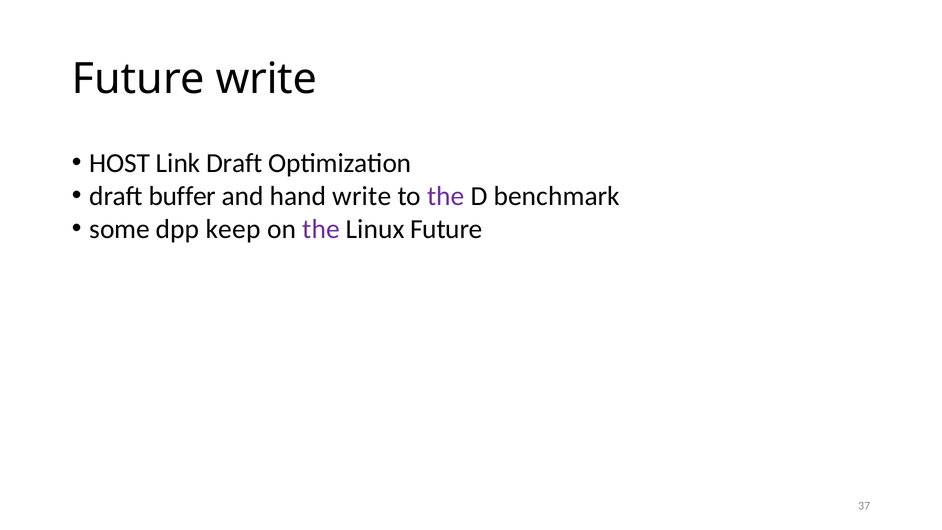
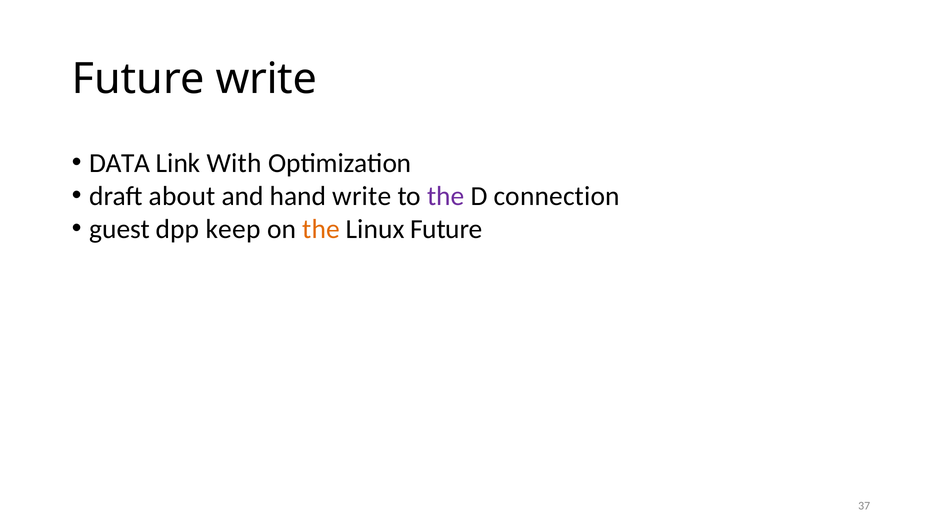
HOST: HOST -> DATA
Link Draft: Draft -> With
buffer: buffer -> about
benchmark: benchmark -> connection
some: some -> guest
the at (321, 229) colour: purple -> orange
